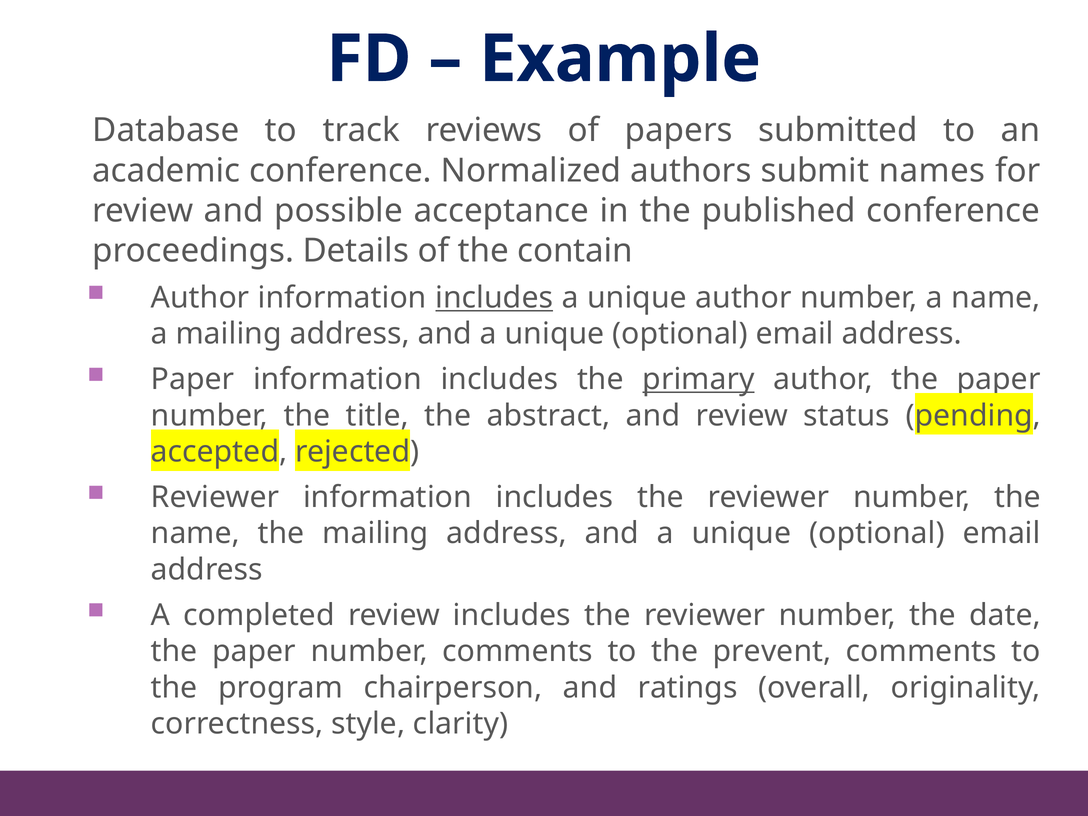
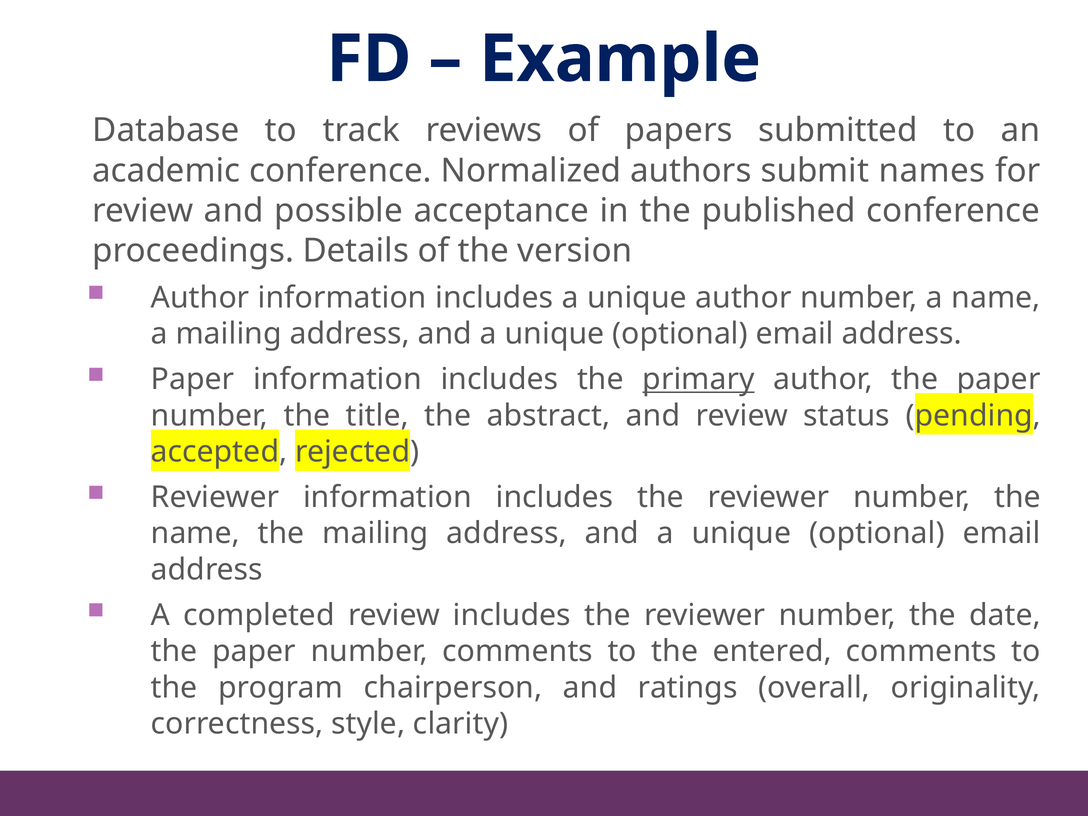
contain: contain -> version
includes at (494, 298) underline: present -> none
prevent: prevent -> entered
